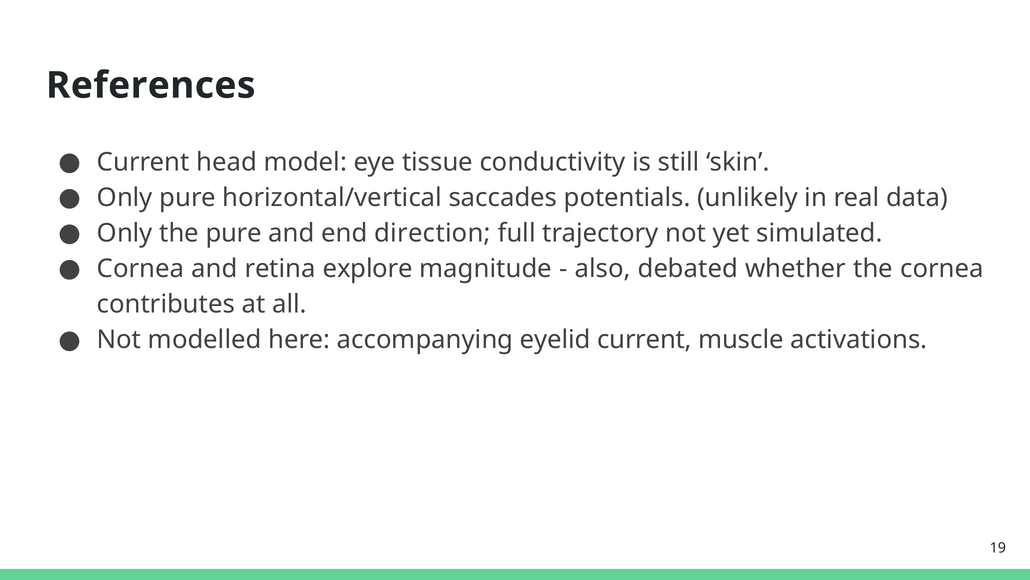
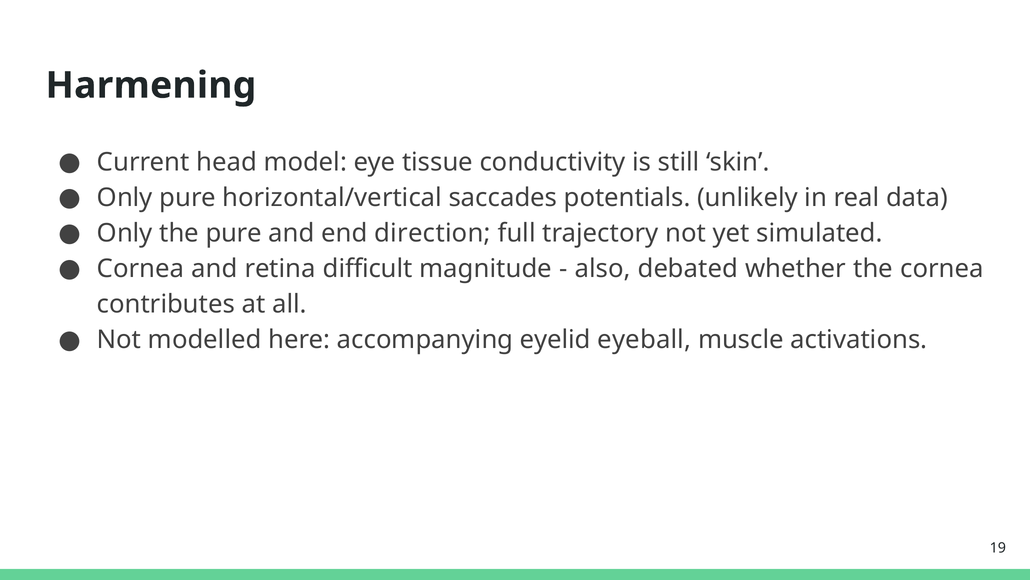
References: References -> Harmening
explore: explore -> difficult
eyelid current: current -> eyeball
